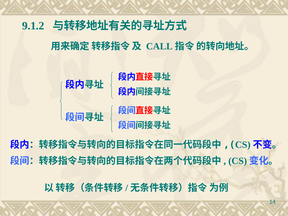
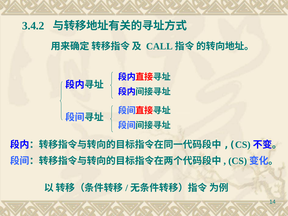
9.1.2: 9.1.2 -> 3.4.2
